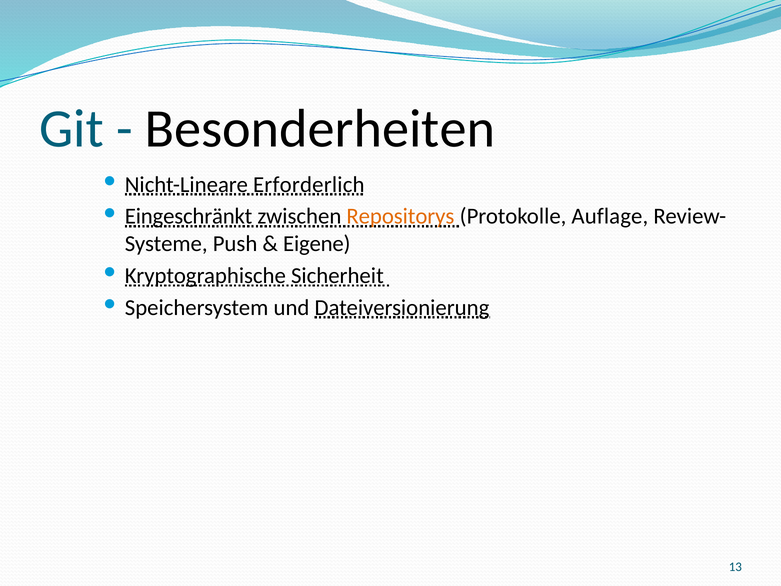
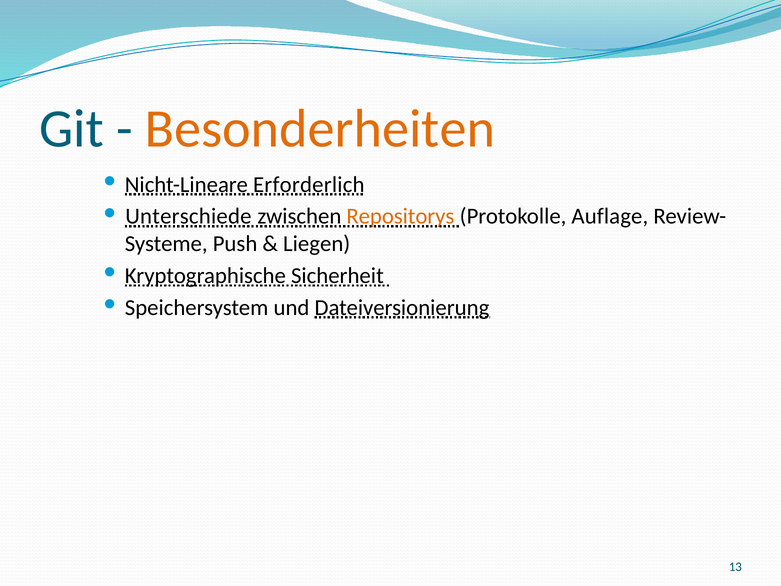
Besonderheiten colour: black -> orange
Eingeschränkt: Eingeschränkt -> Unterschiede
Eigene: Eigene -> Liegen
